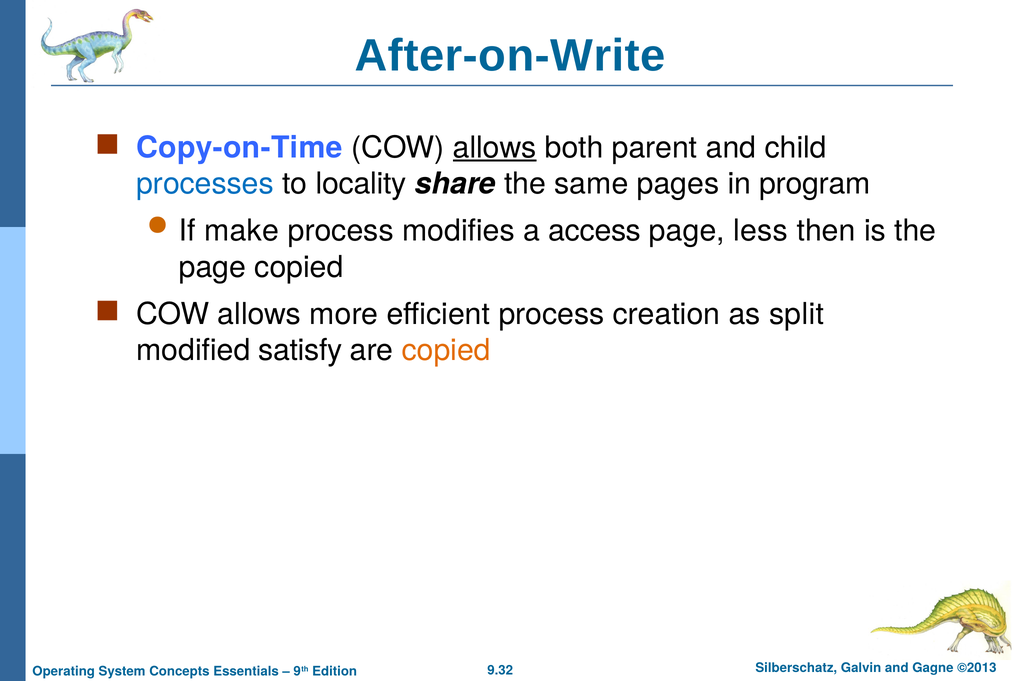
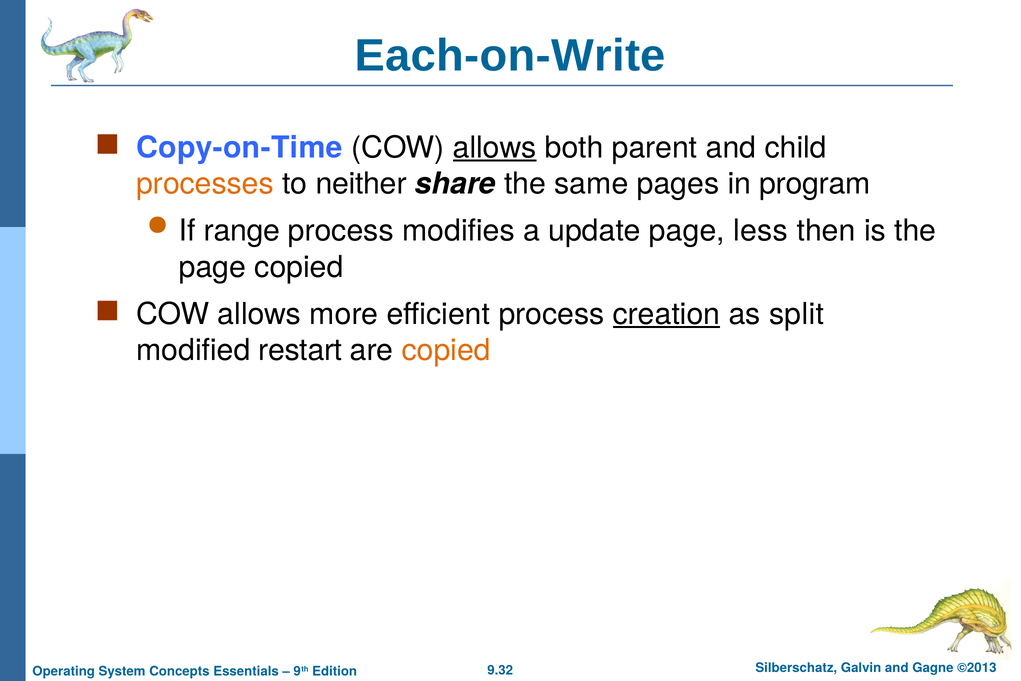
After-on-Write: After-on-Write -> Each-on-Write
processes colour: blue -> orange
locality: locality -> neither
make: make -> range
access: access -> update
creation underline: none -> present
satisfy: satisfy -> restart
